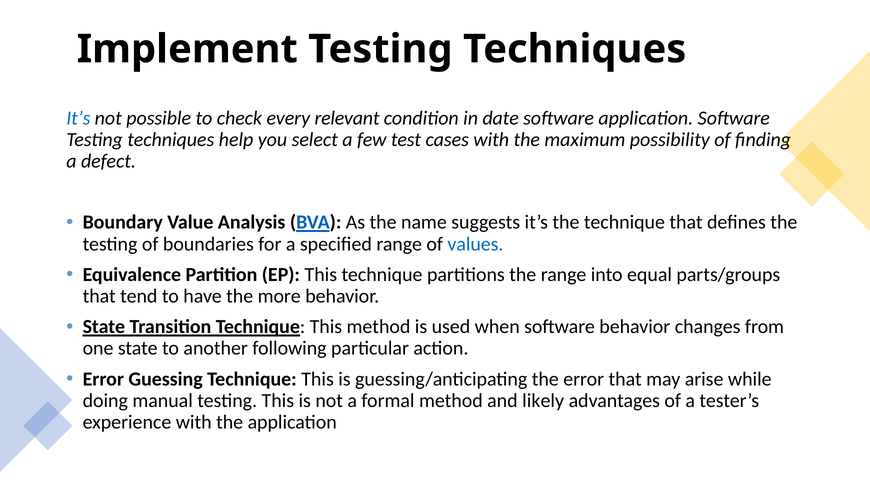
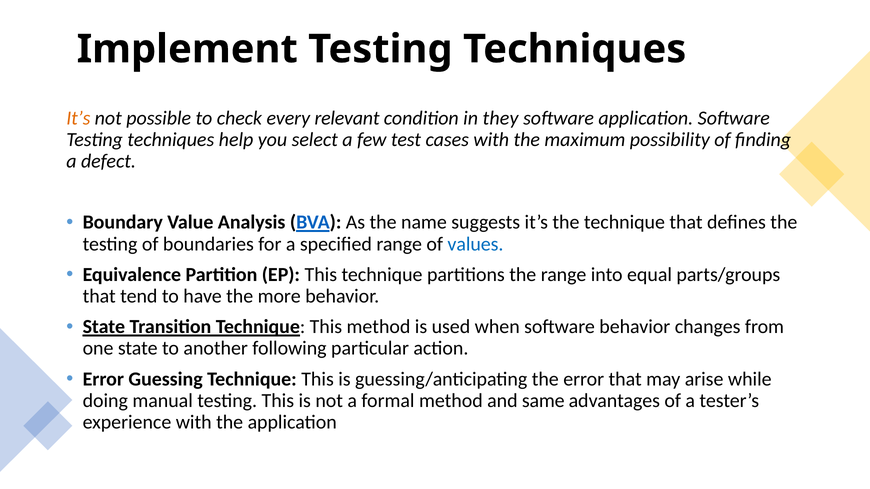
It’s at (78, 118) colour: blue -> orange
date: date -> they
likely: likely -> same
